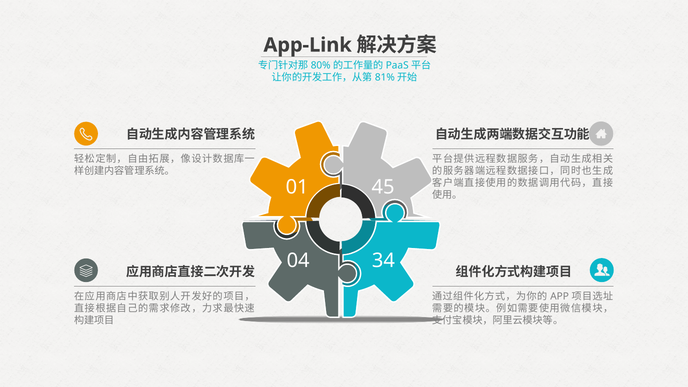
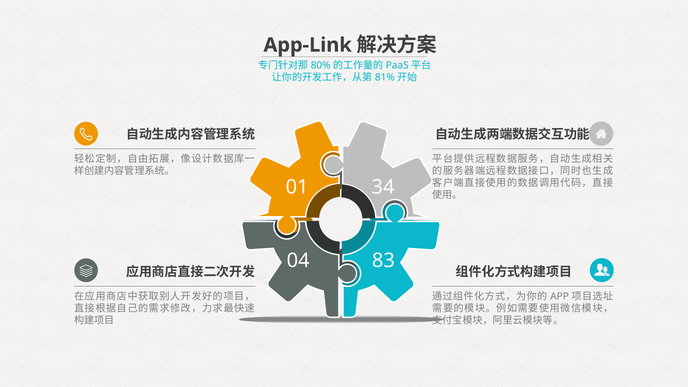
45: 45 -> 34
34: 34 -> 83
